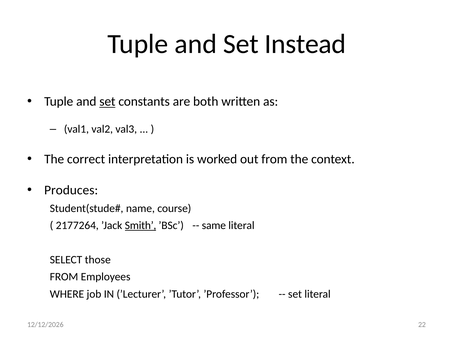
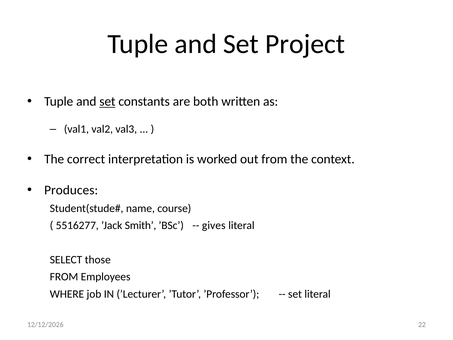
Instead: Instead -> Project
2177264: 2177264 -> 5516277
Smith underline: present -> none
same: same -> gives
